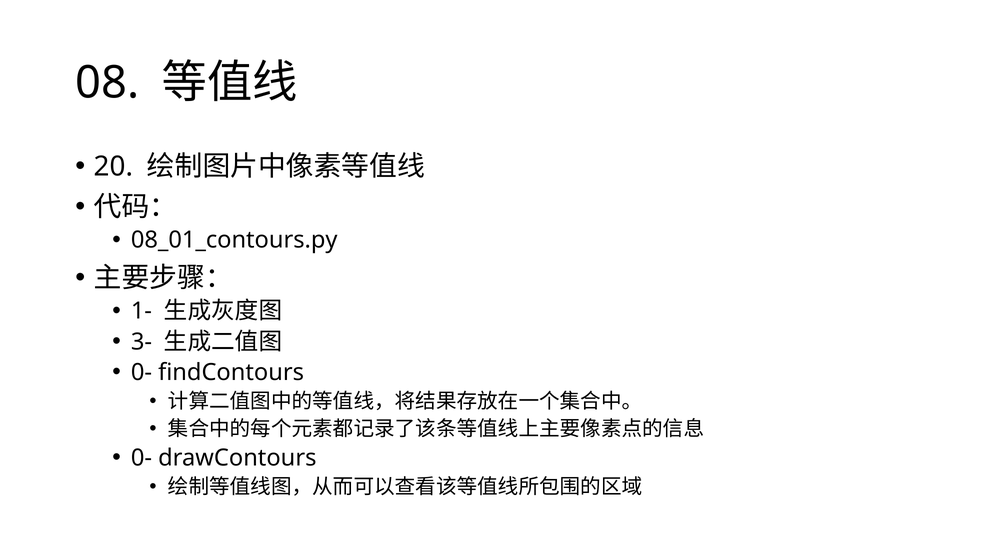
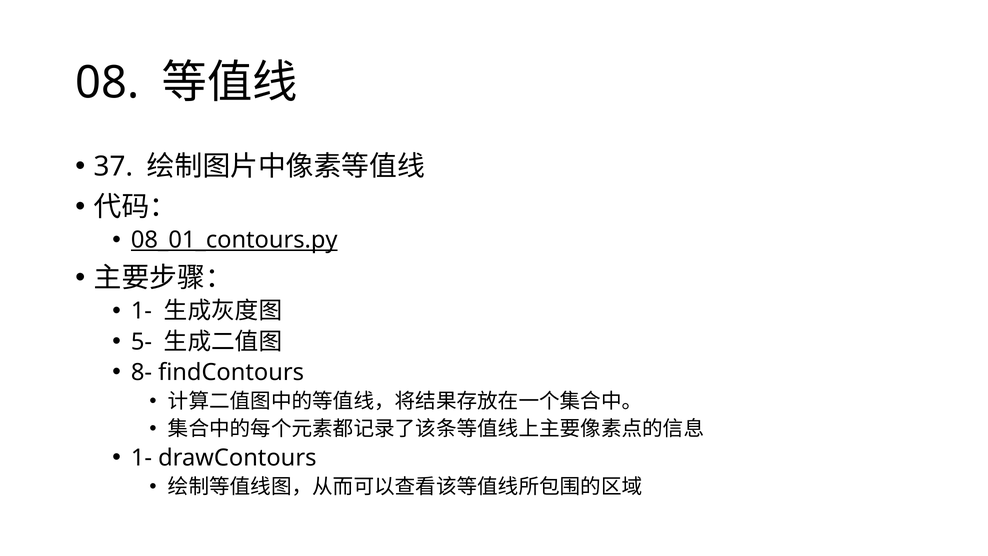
20: 20 -> 37
08_01_contours.py underline: none -> present
3-: 3- -> 5-
0- at (141, 372): 0- -> 8-
0- at (141, 458): 0- -> 1-
